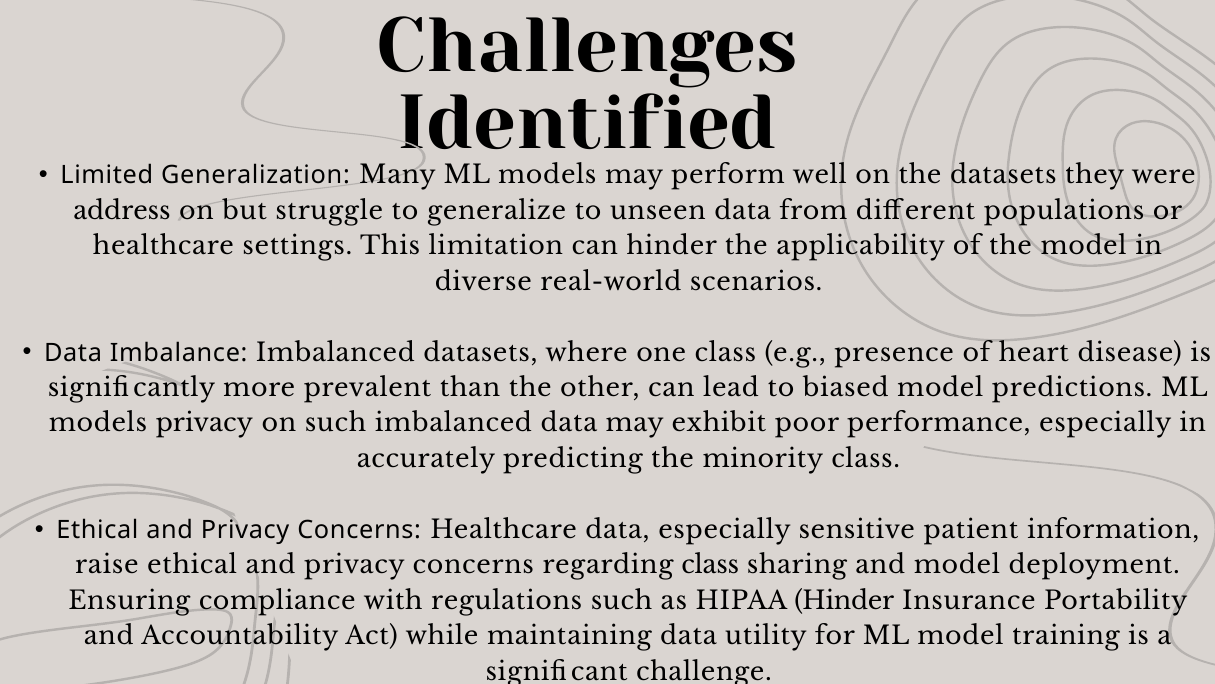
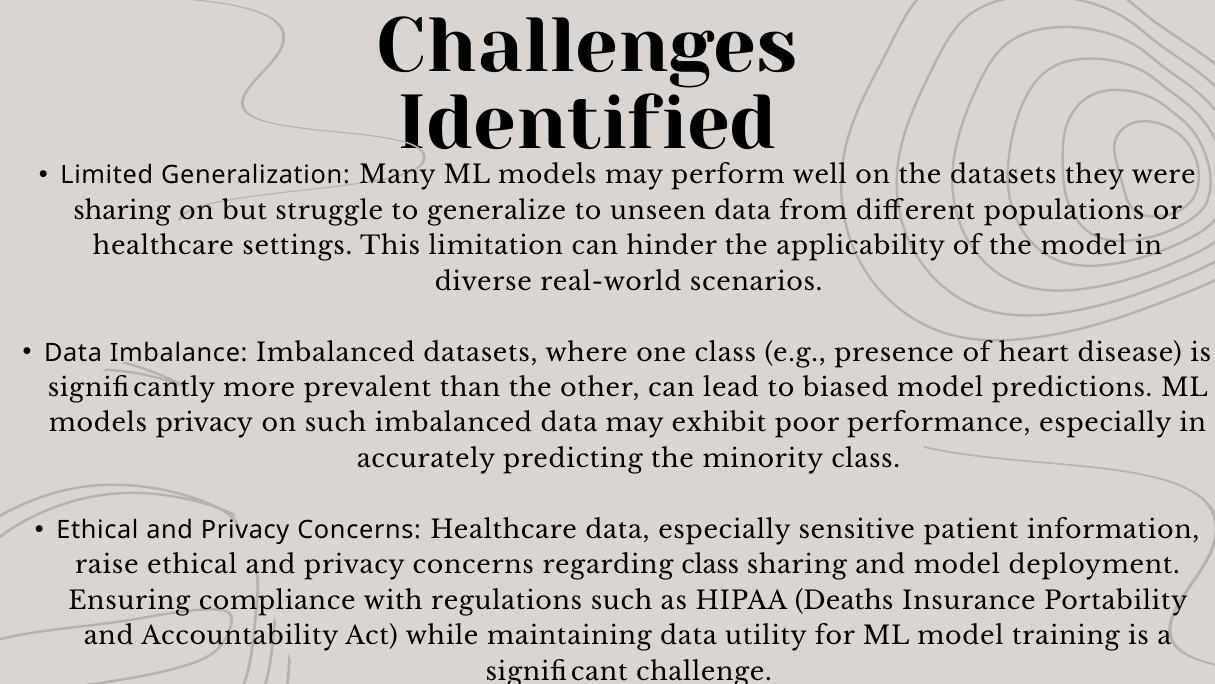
address at (122, 211): address -> sharing
HIPAA Hinder: Hinder -> Deaths
